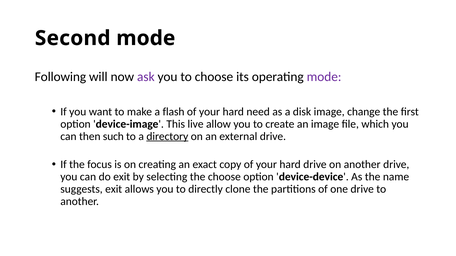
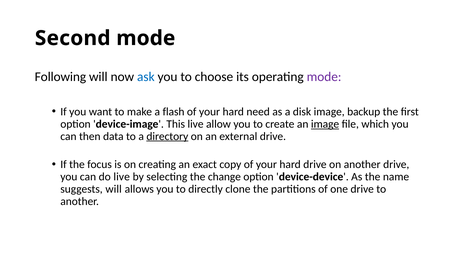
ask colour: purple -> blue
change: change -> backup
image at (325, 124) underline: none -> present
such: such -> data
do exit: exit -> live
the choose: choose -> change
suggests exit: exit -> will
